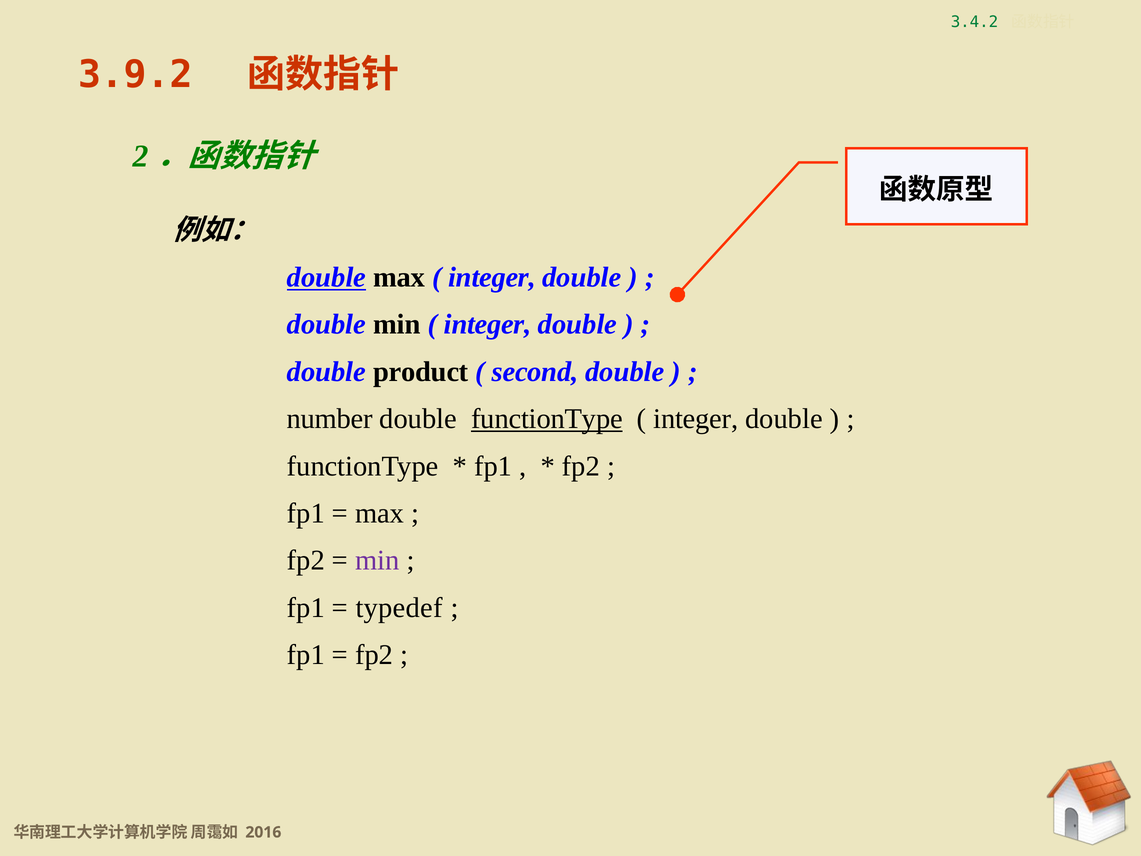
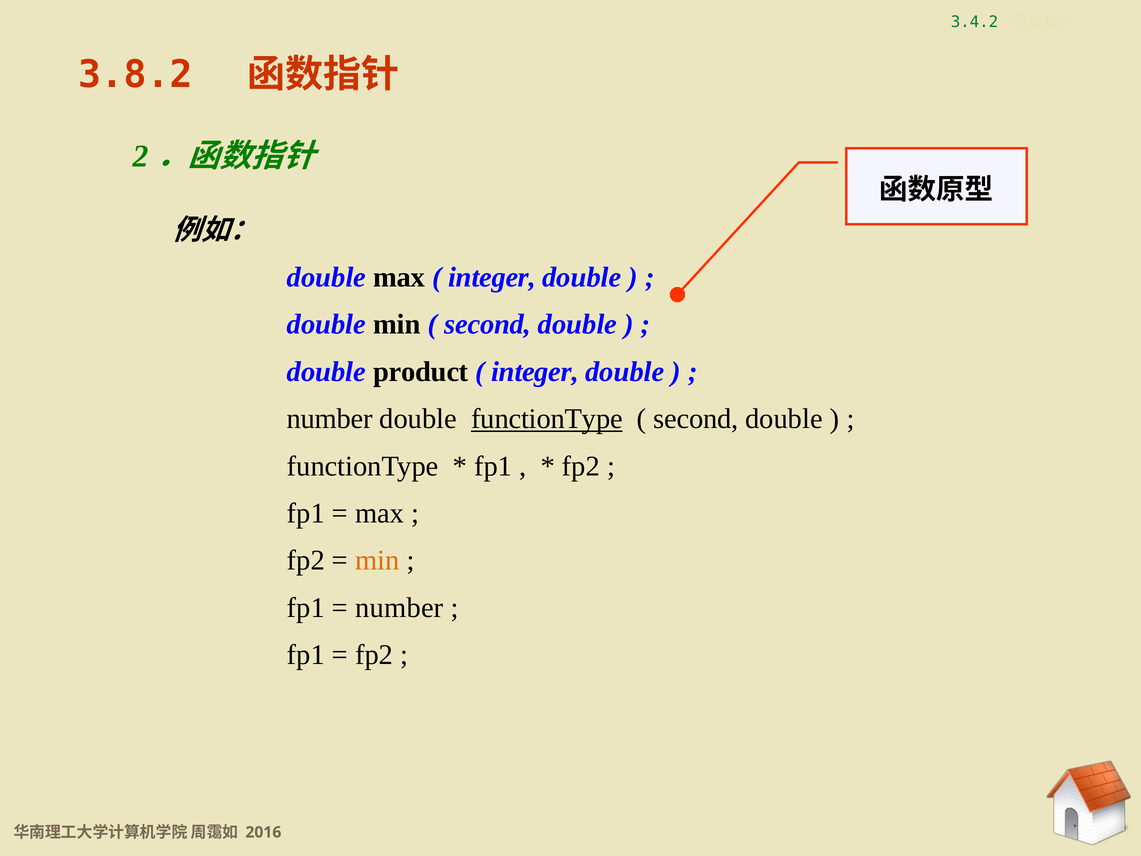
3.9.2: 3.9.2 -> 3.8.2
double at (327, 277) underline: present -> none
integer at (488, 324): integer -> second
second at (535, 372): second -> integer
integer at (696, 419): integer -> second
min at (377, 560) colour: purple -> orange
typedef at (399, 607): typedef -> number
